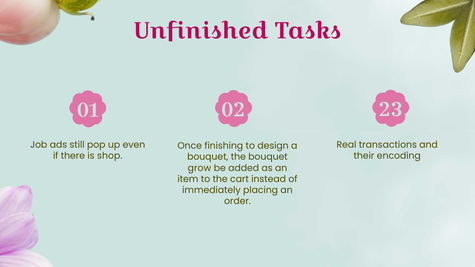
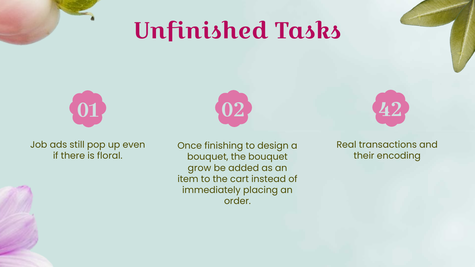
23: 23 -> 42
shop: shop -> floral
